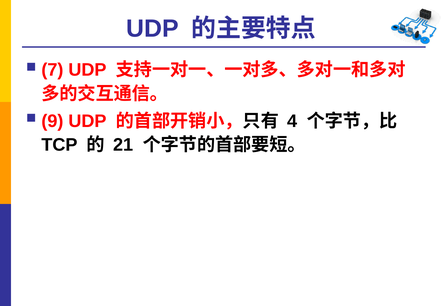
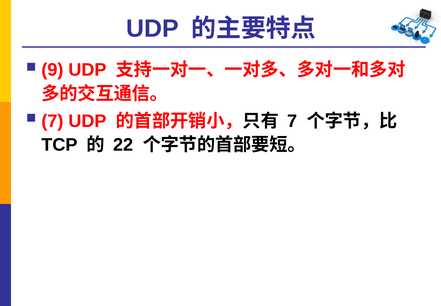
7: 7 -> 9
9 at (52, 121): 9 -> 7
4 at (292, 121): 4 -> 7
21: 21 -> 22
